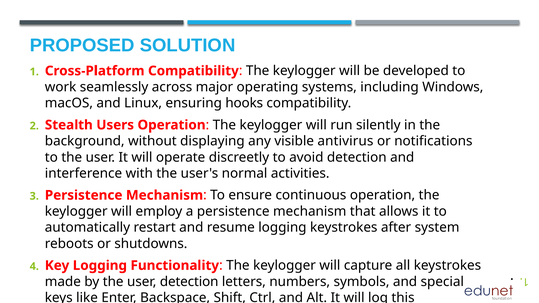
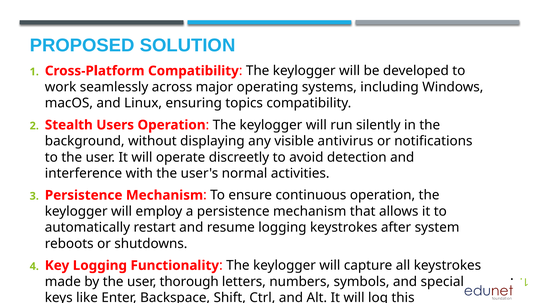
hooks: hooks -> topics
user detection: detection -> thorough
